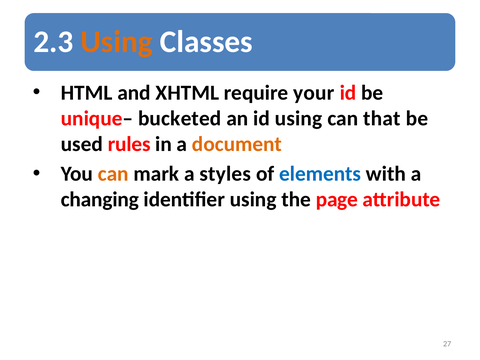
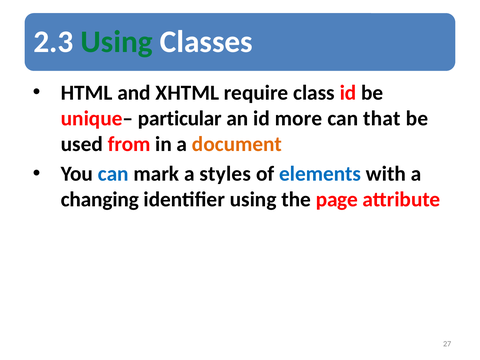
Using at (117, 42) colour: orange -> green
your: your -> class
bucketed: bucketed -> particular
id using: using -> more
rules: rules -> from
can at (113, 174) colour: orange -> blue
